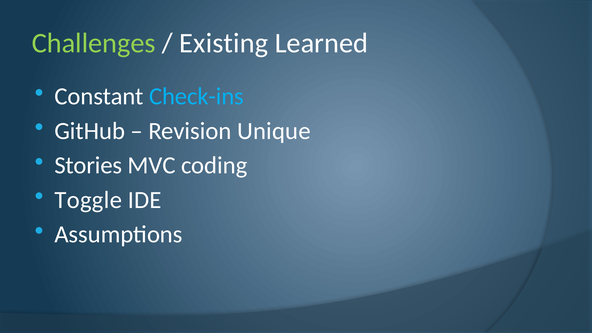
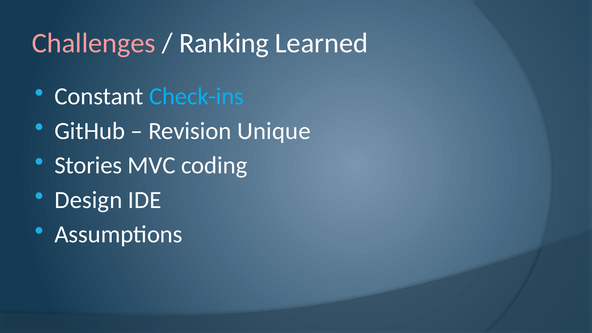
Challenges colour: light green -> pink
Existing: Existing -> Ranking
Toggle: Toggle -> Design
